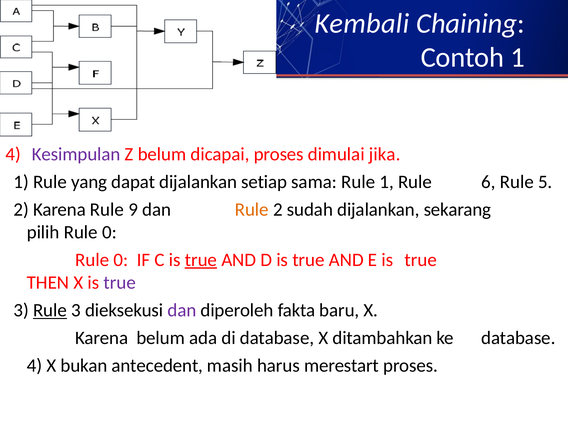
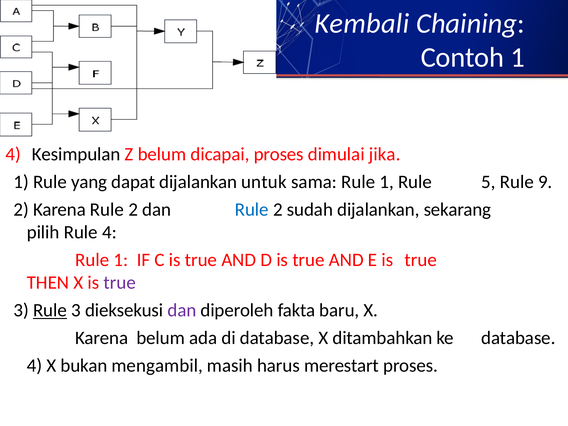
Kesimpulan colour: purple -> black
setiap: setiap -> untuk
6: 6 -> 5
5: 5 -> 9
Karena Rule 9: 9 -> 2
Rule at (252, 210) colour: orange -> blue
pilih Rule 0: 0 -> 4
0 at (121, 260): 0 -> 1
true at (201, 260) underline: present -> none
antecedent: antecedent -> mengambil
